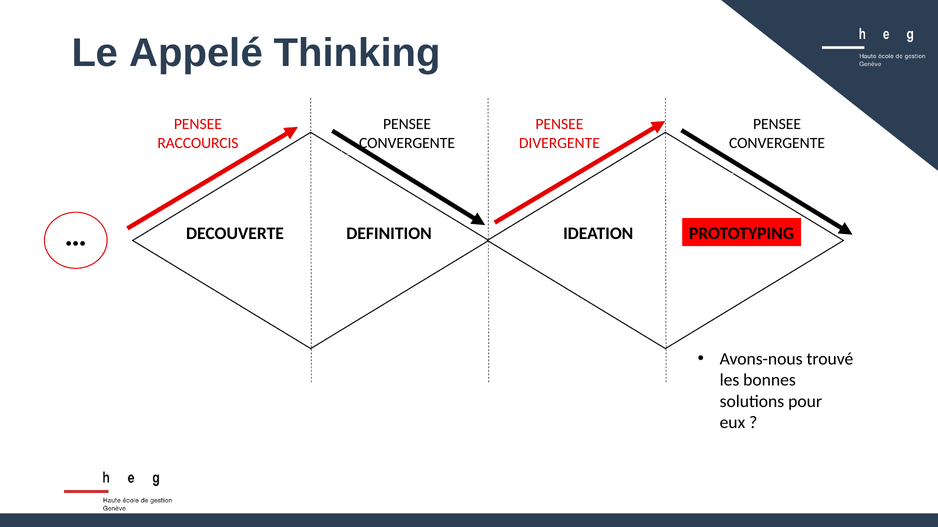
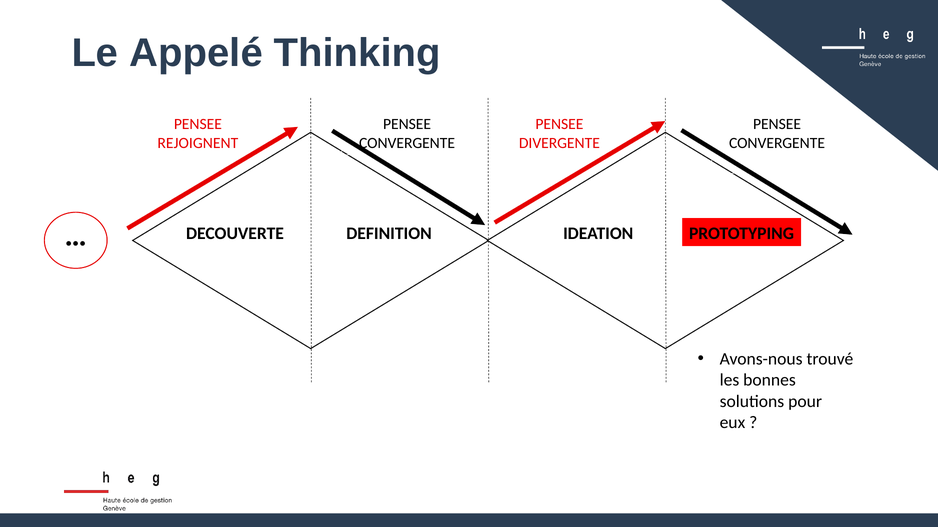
RACCOURCIS: RACCOURCIS -> REJOIGNENT
